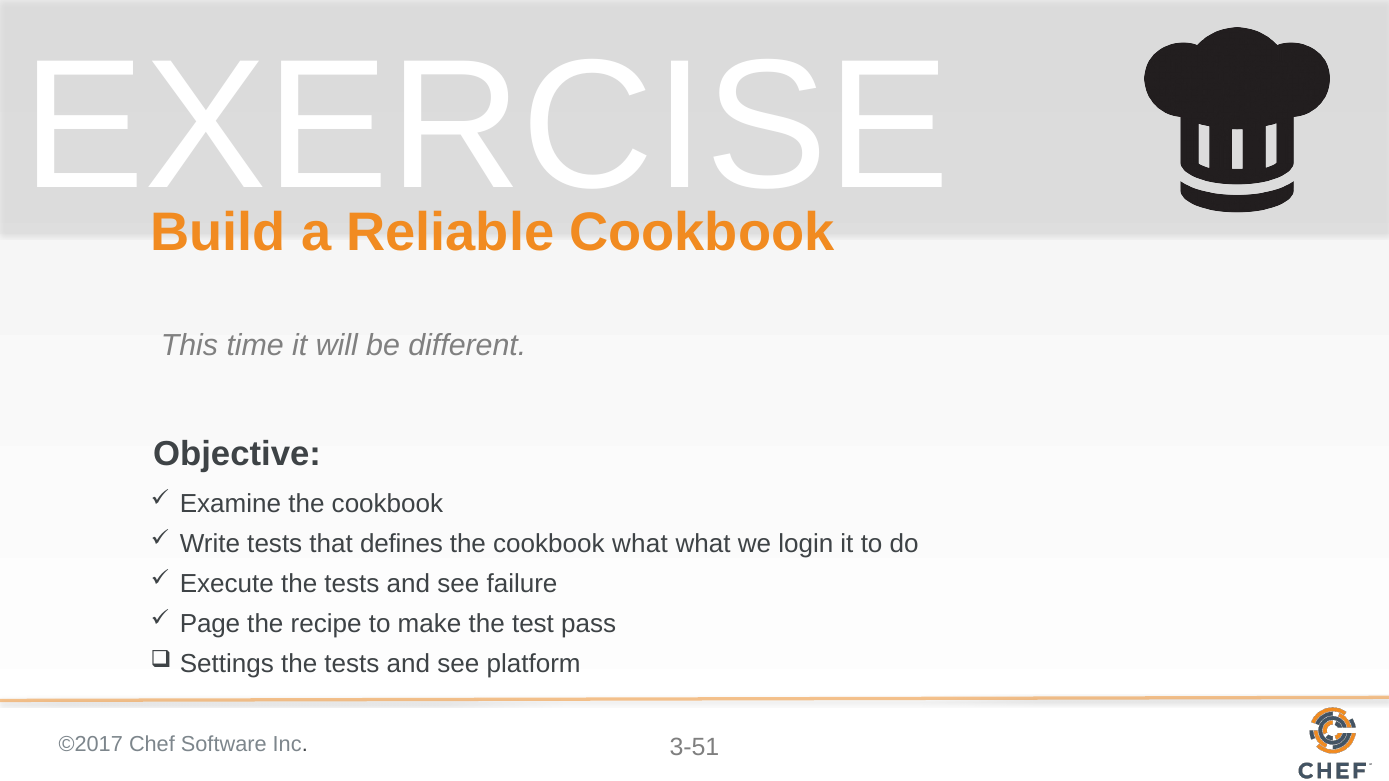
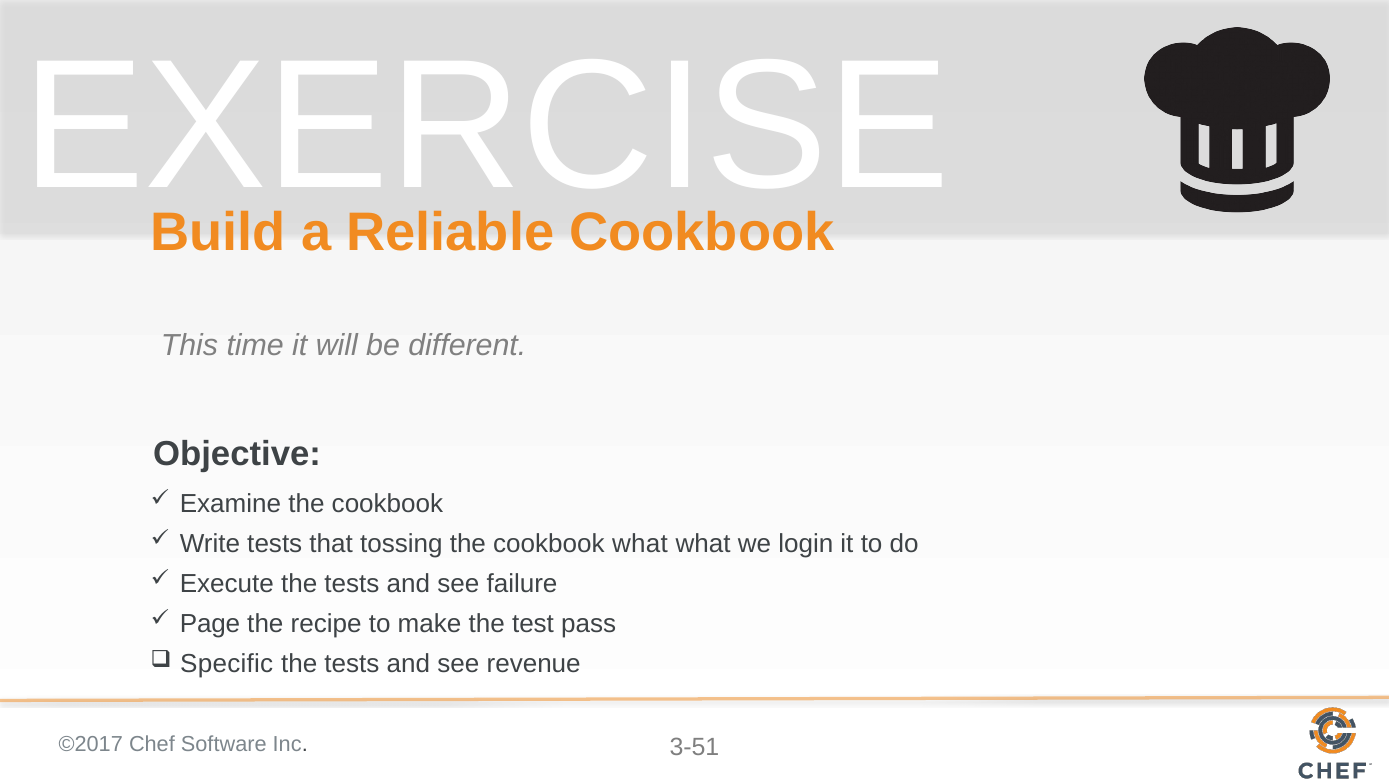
defines: defines -> tossing
Settings: Settings -> Specific
platform: platform -> revenue
